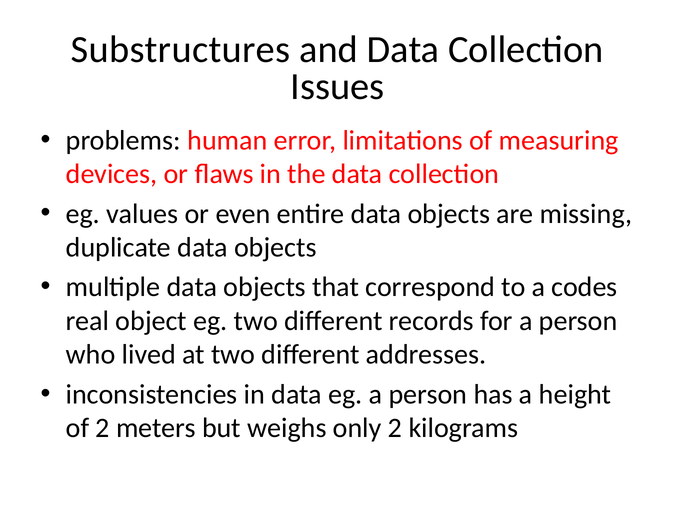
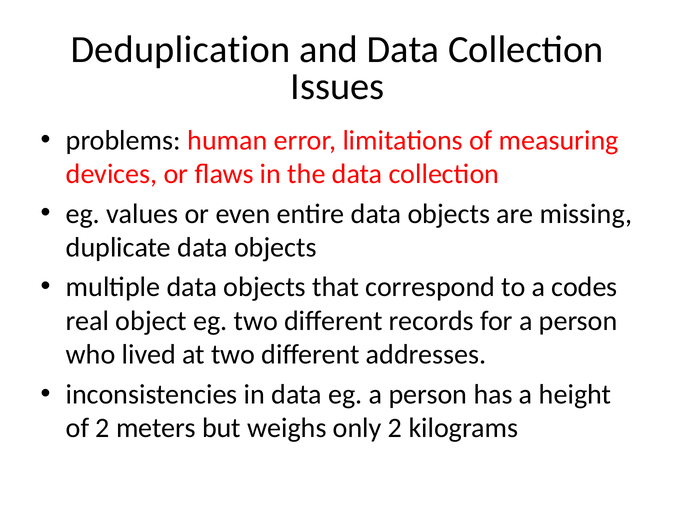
Substructures: Substructures -> Deduplication
